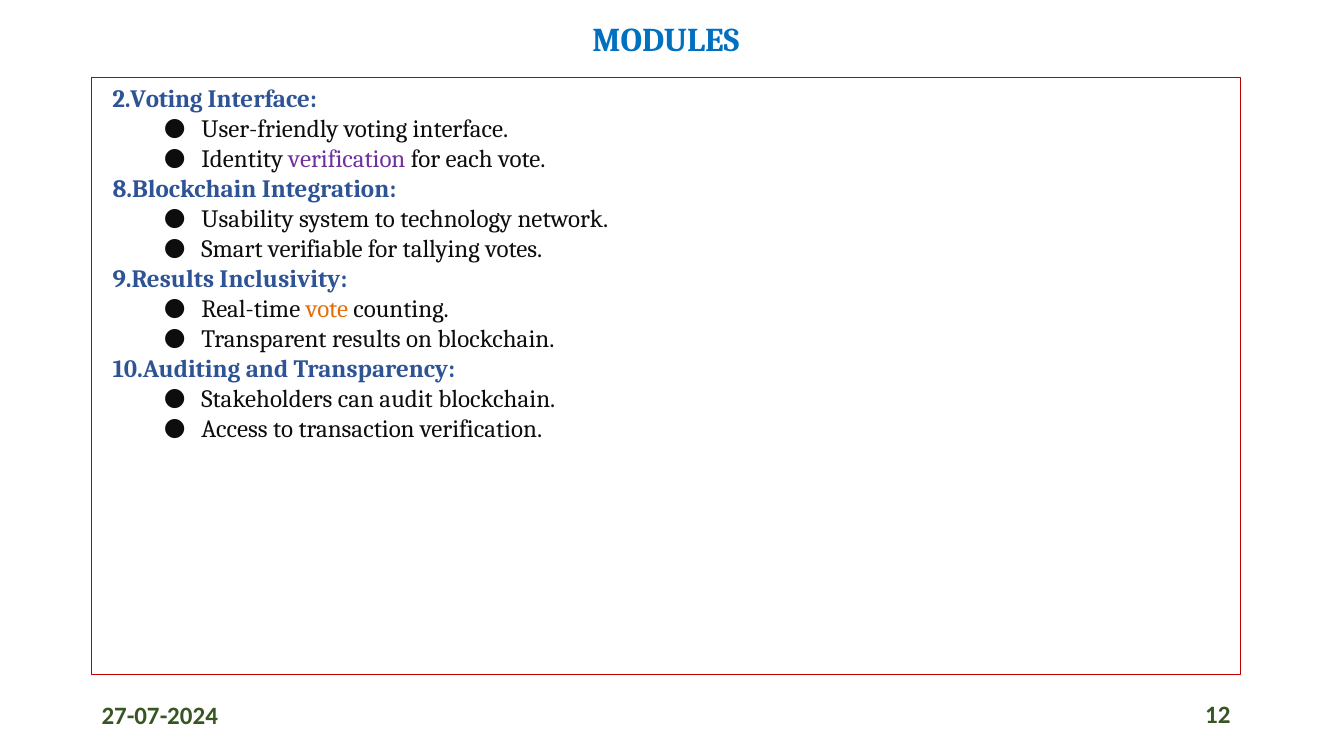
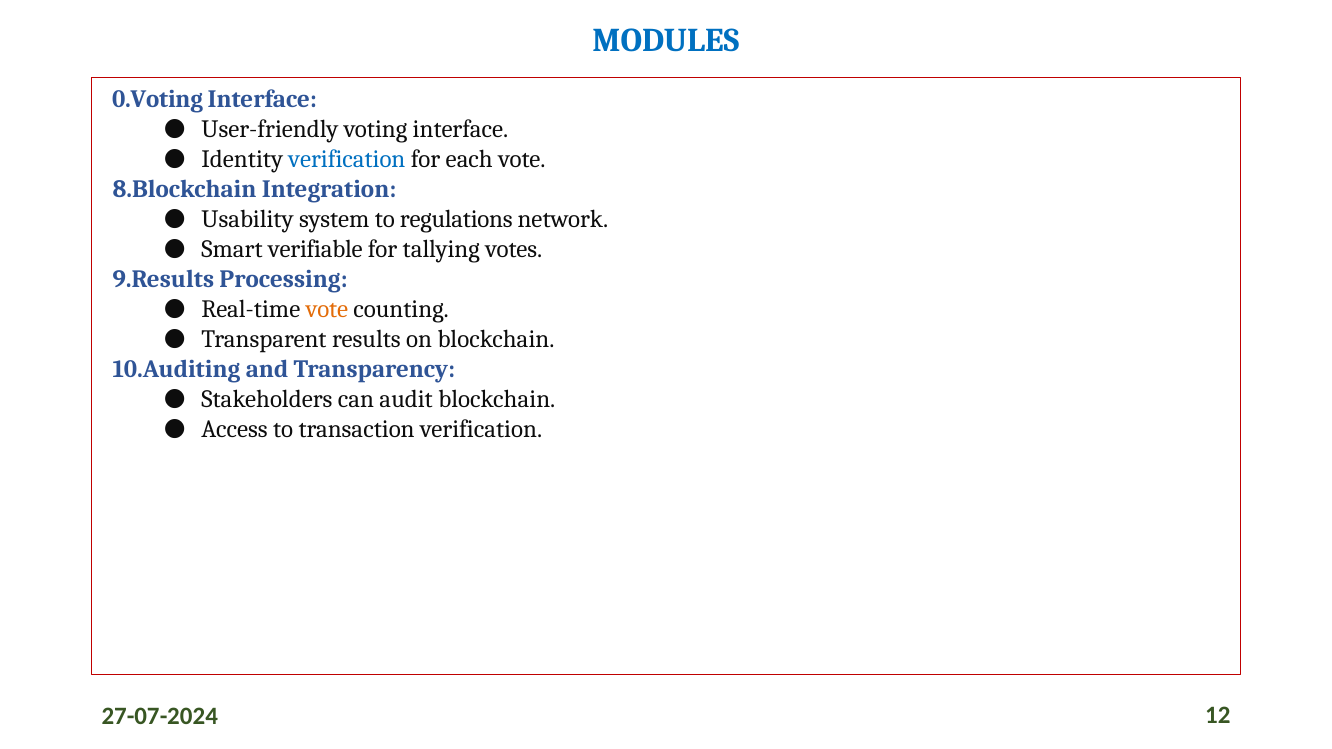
2.Voting: 2.Voting -> 0.Voting
verification at (347, 159) colour: purple -> blue
technology: technology -> regulations
Inclusivity: Inclusivity -> Processing
